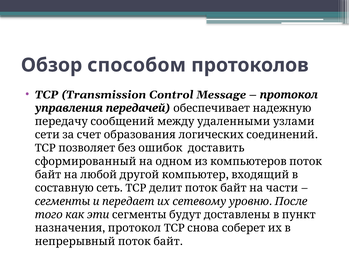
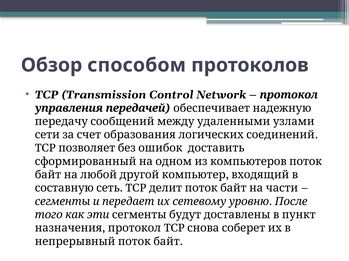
Message: Message -> Network
